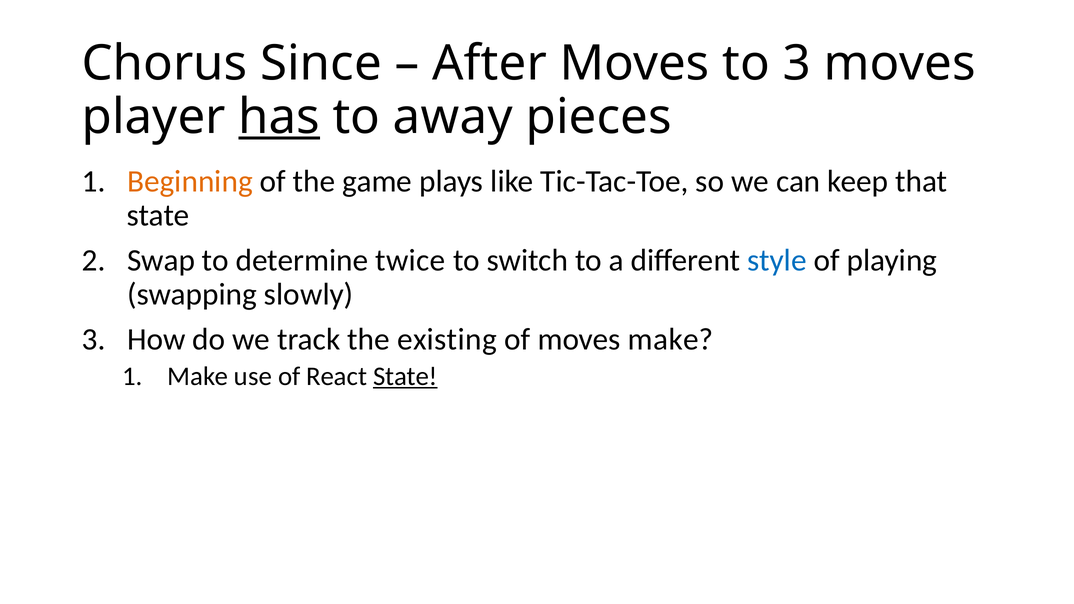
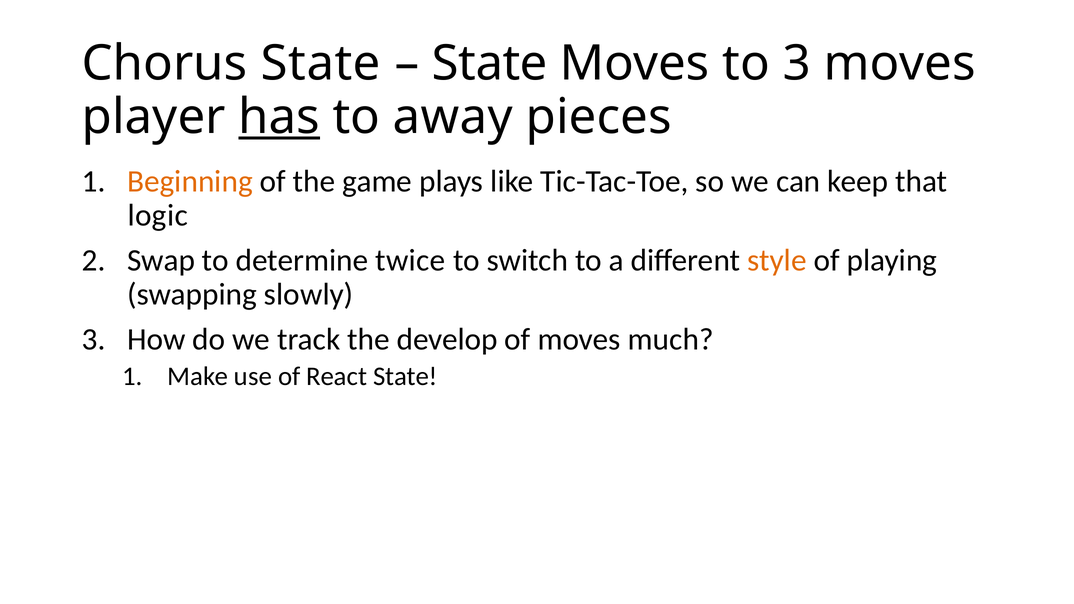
Chorus Since: Since -> State
After at (489, 64): After -> State
state at (158, 215): state -> logic
style colour: blue -> orange
existing: existing -> develop
moves make: make -> much
State at (405, 376) underline: present -> none
